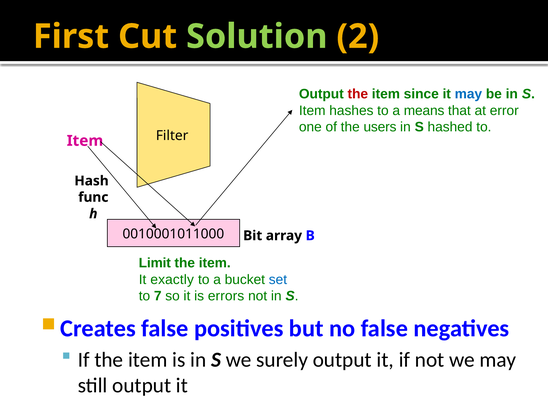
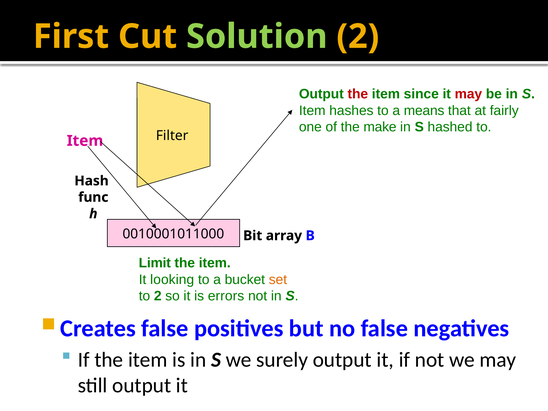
may at (468, 94) colour: blue -> red
error: error -> fairly
users: users -> make
exactly: exactly -> looking
set colour: blue -> orange
to 7: 7 -> 2
